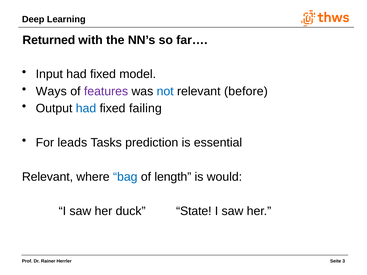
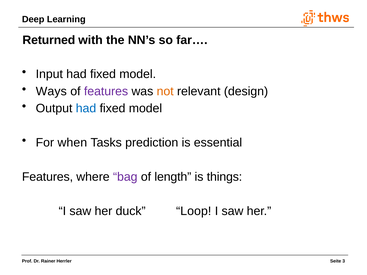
not colour: blue -> orange
before: before -> design
failing at (145, 108): failing -> model
leads: leads -> when
Relevant at (47, 177): Relevant -> Features
bag colour: blue -> purple
would: would -> things
State: State -> Loop
